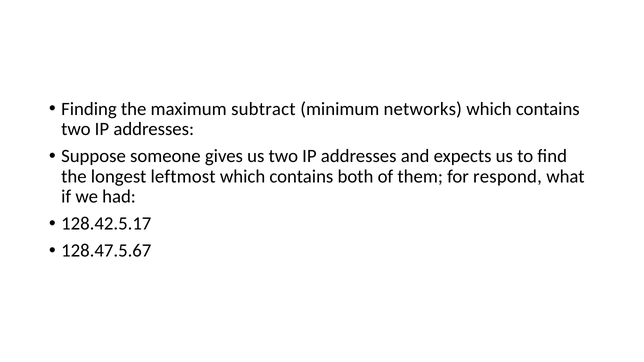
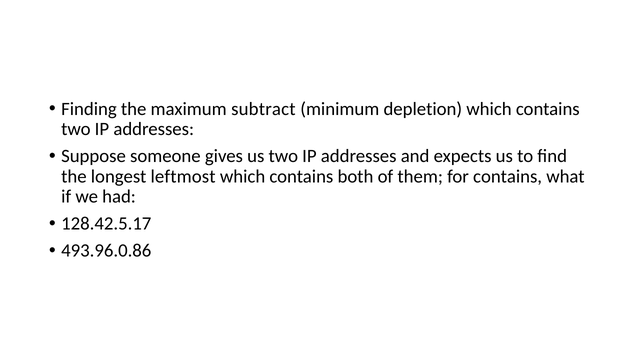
networks: networks -> depletion
for respond: respond -> contains
128.47.5.67: 128.47.5.67 -> 493.96.0.86
